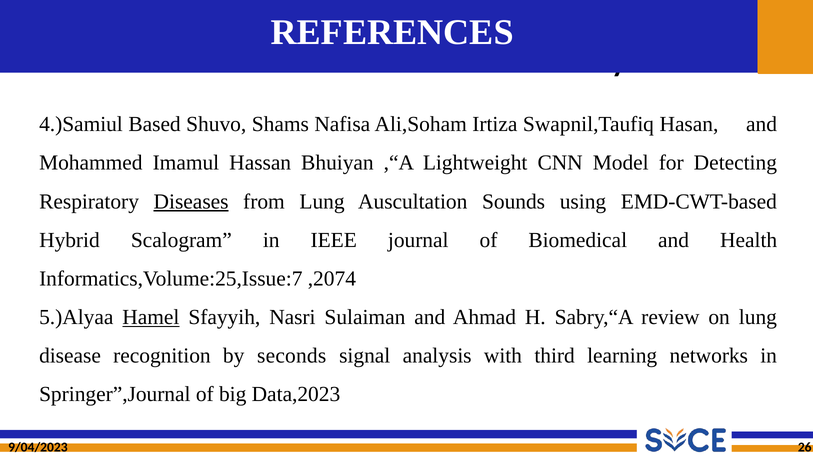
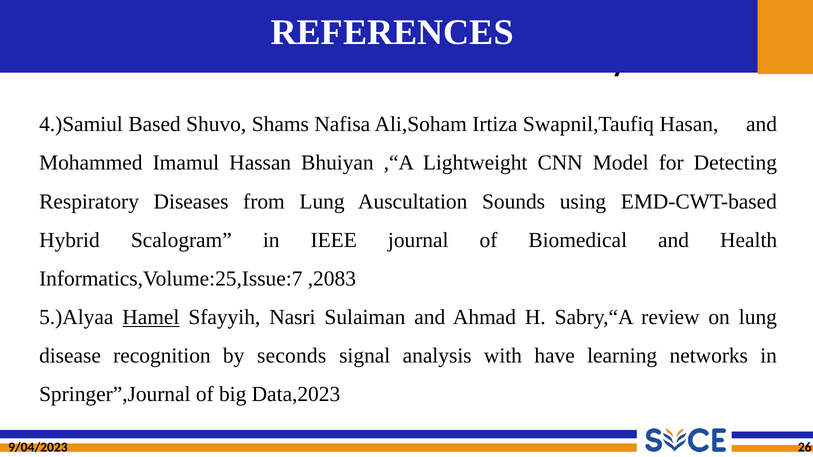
Diseases underline: present -> none
,2074: ,2074 -> ,2083
third: third -> have
